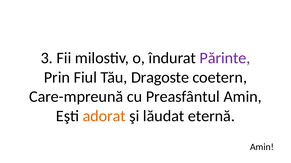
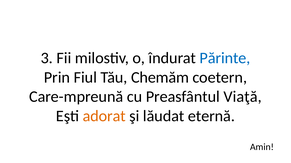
Părinte colour: purple -> blue
Dragoste: Dragoste -> Chemăm
Preasfântul Amin: Amin -> Viaţă
